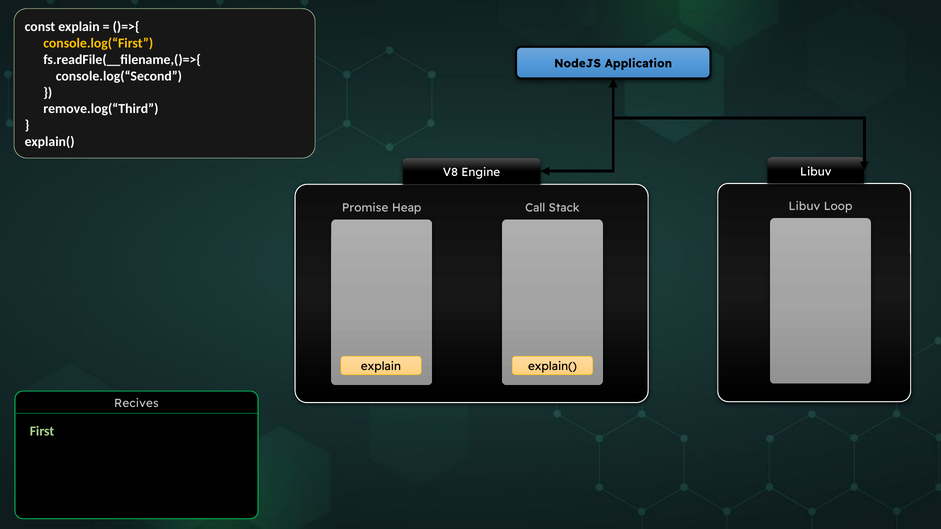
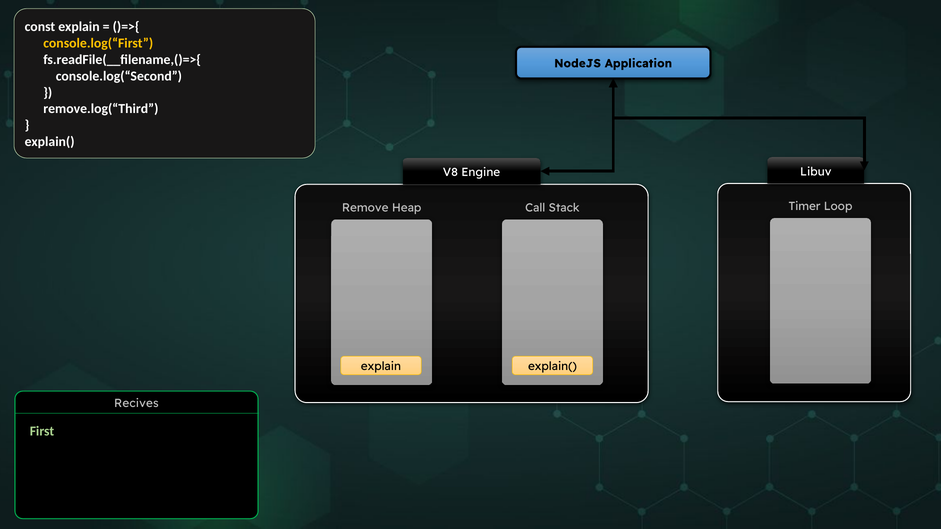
Libuv at (804, 207): Libuv -> Timer
Promise: Promise -> Remove
